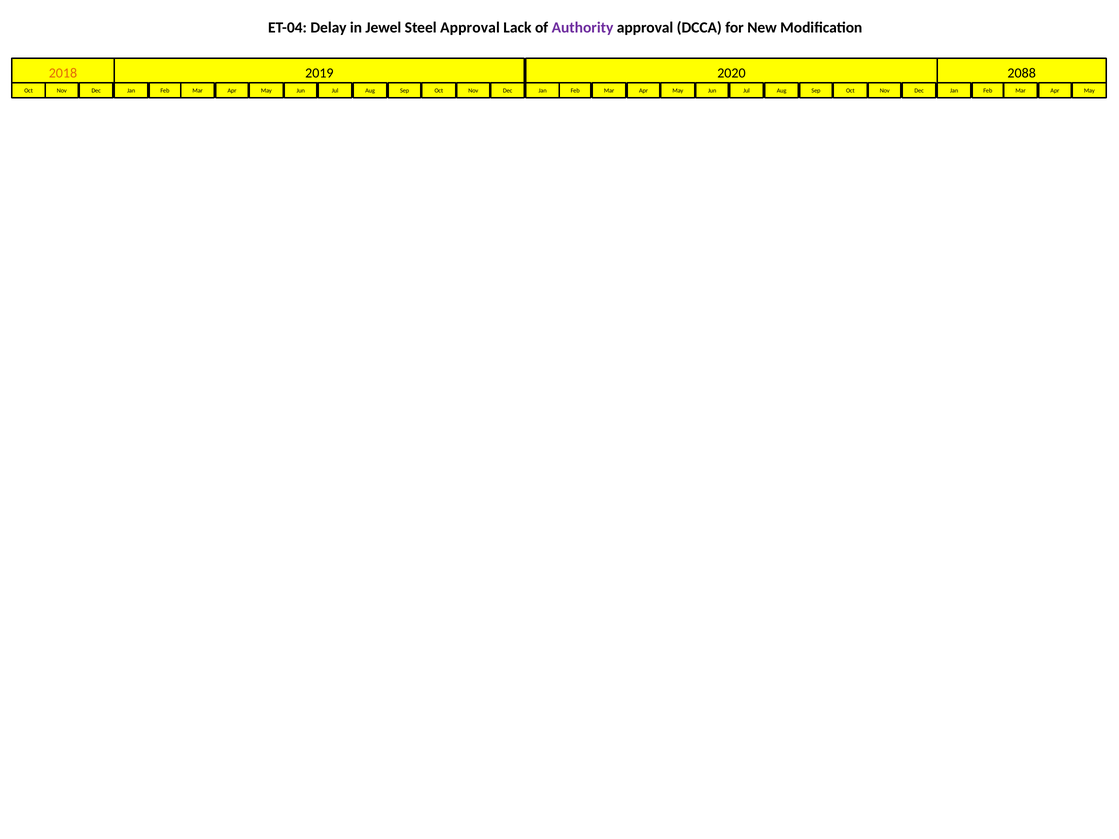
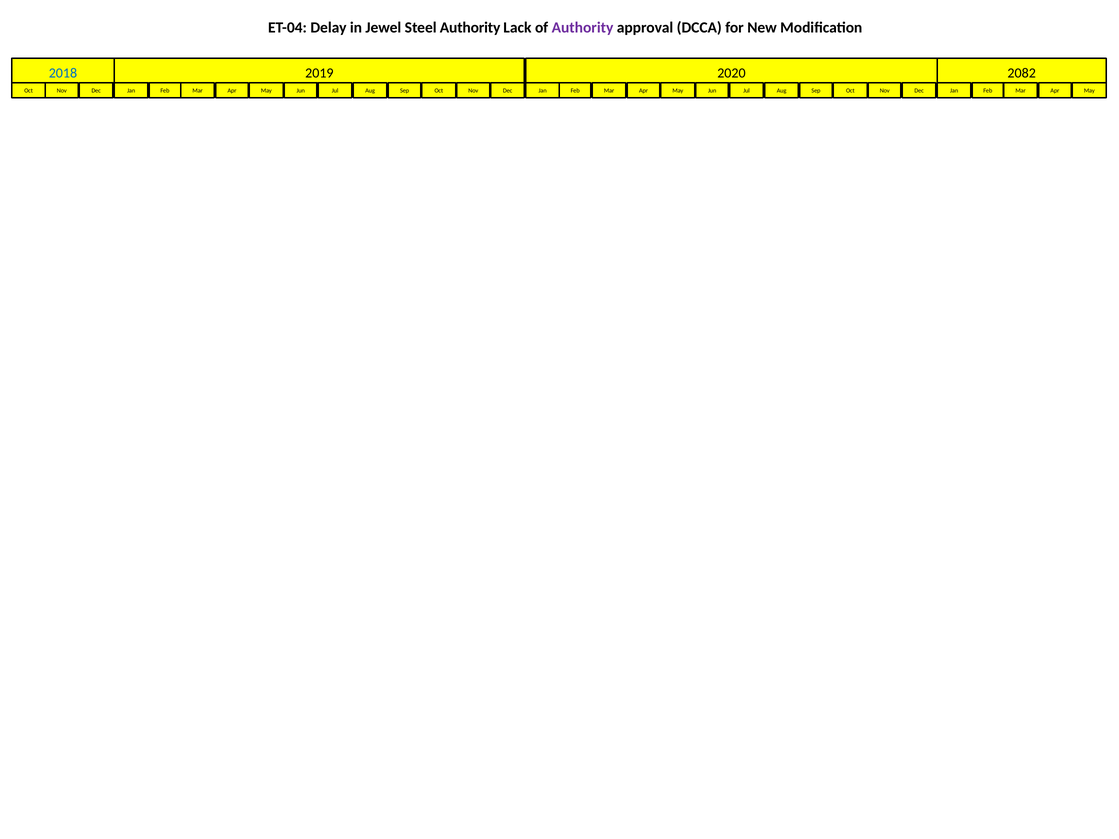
Steel Approval: Approval -> Authority
2018 colour: orange -> blue
2088: 2088 -> 2082
